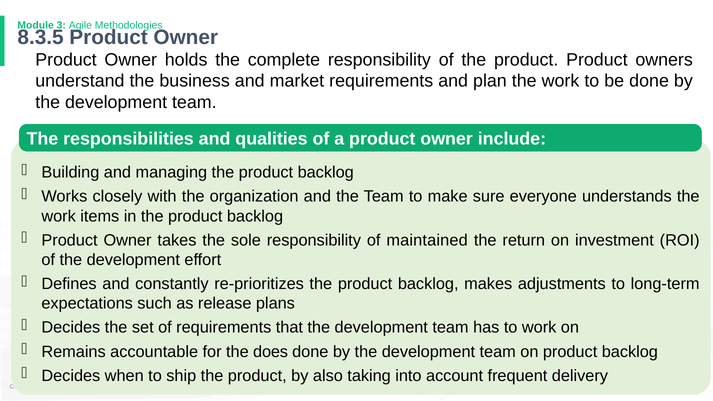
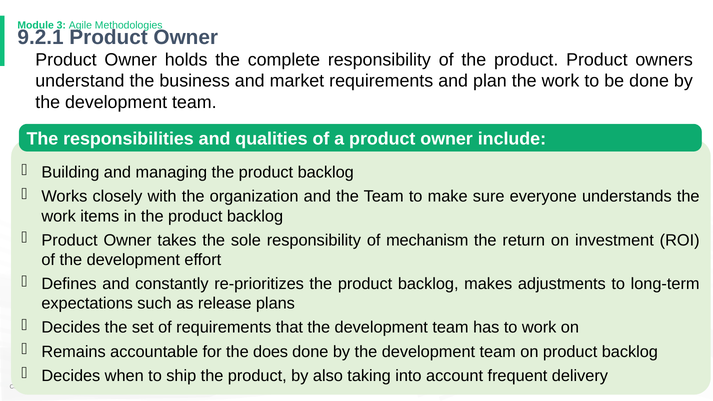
8.3.5: 8.3.5 -> 9.2.1
maintained: maintained -> mechanism
